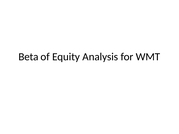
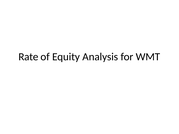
Beta: Beta -> Rate
